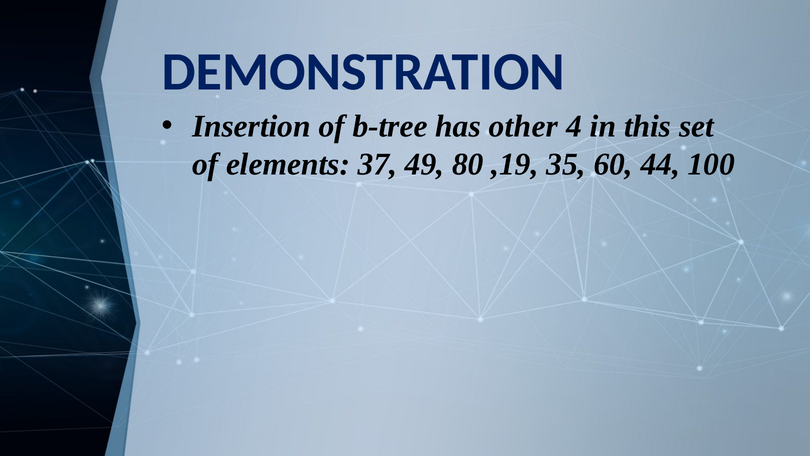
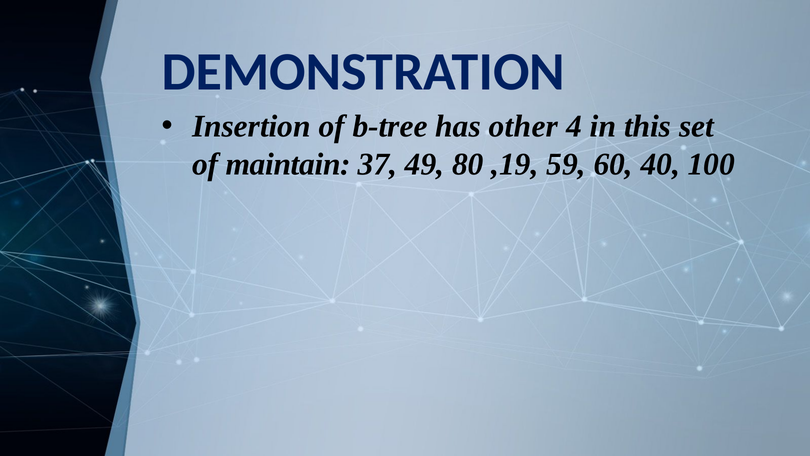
elements: elements -> maintain
35: 35 -> 59
44: 44 -> 40
